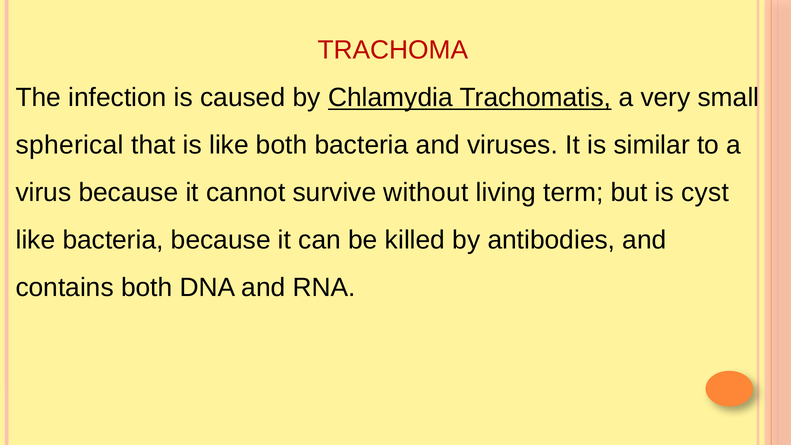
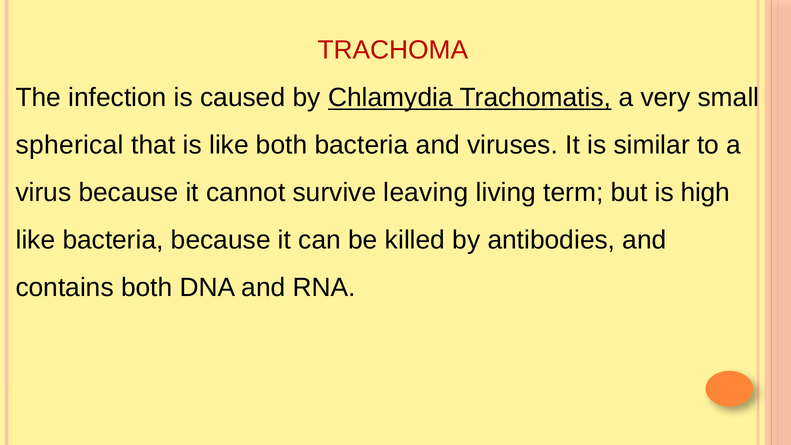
without: without -> leaving
cyst: cyst -> high
